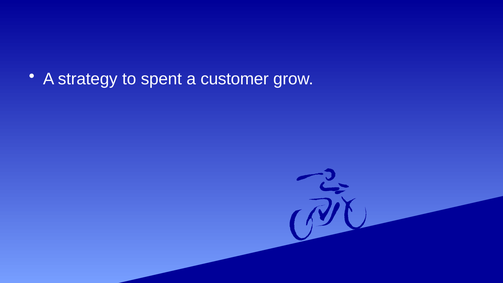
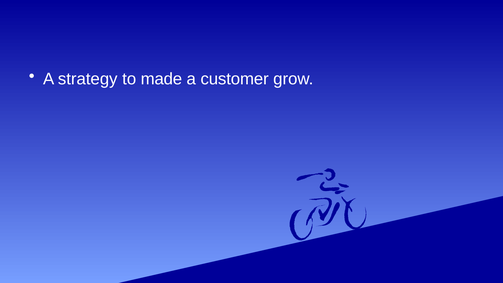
spent: spent -> made
